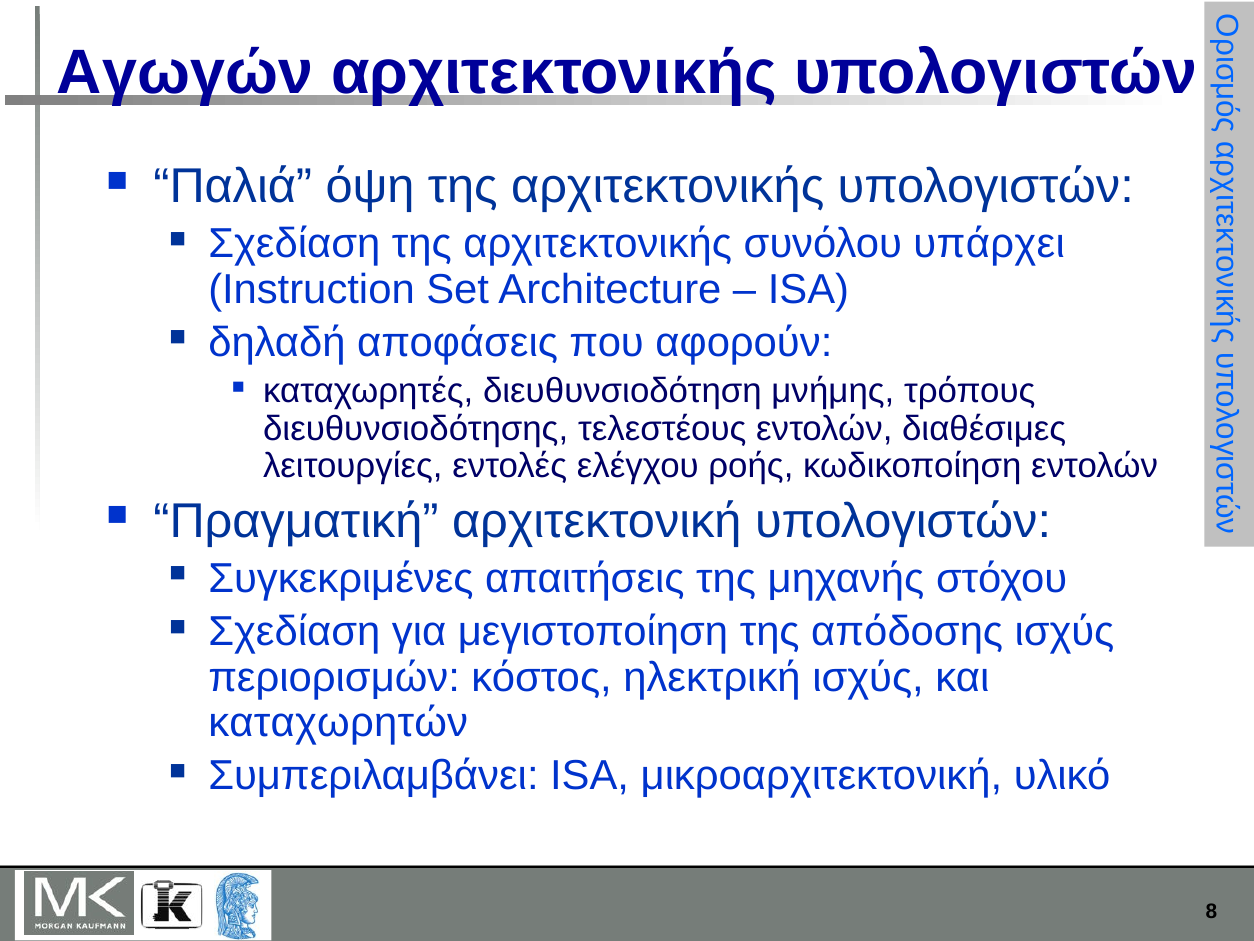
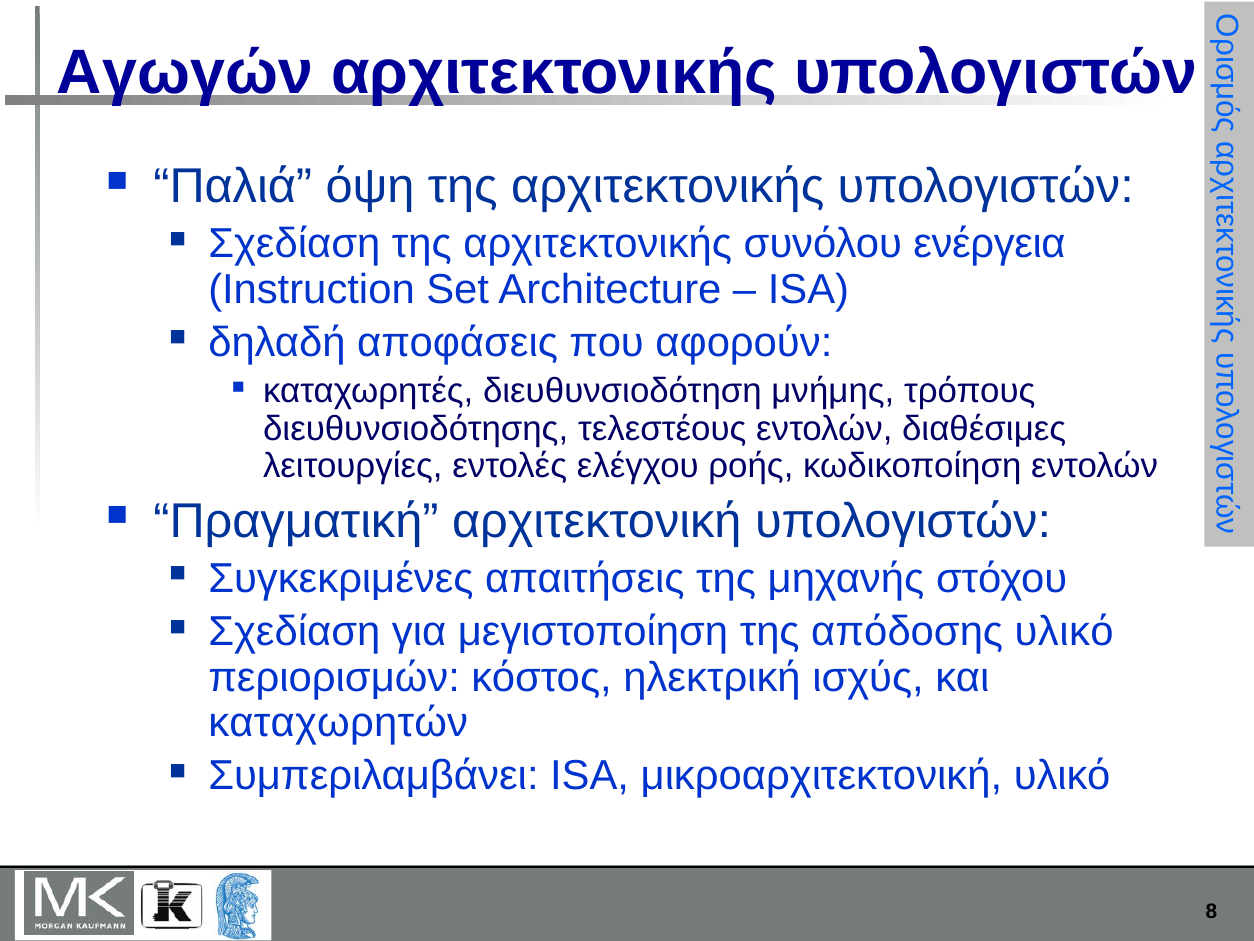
υπάρχει: υπάρχει -> ενέργεια
απόδοσης ισχύς: ισχύς -> υλικό
